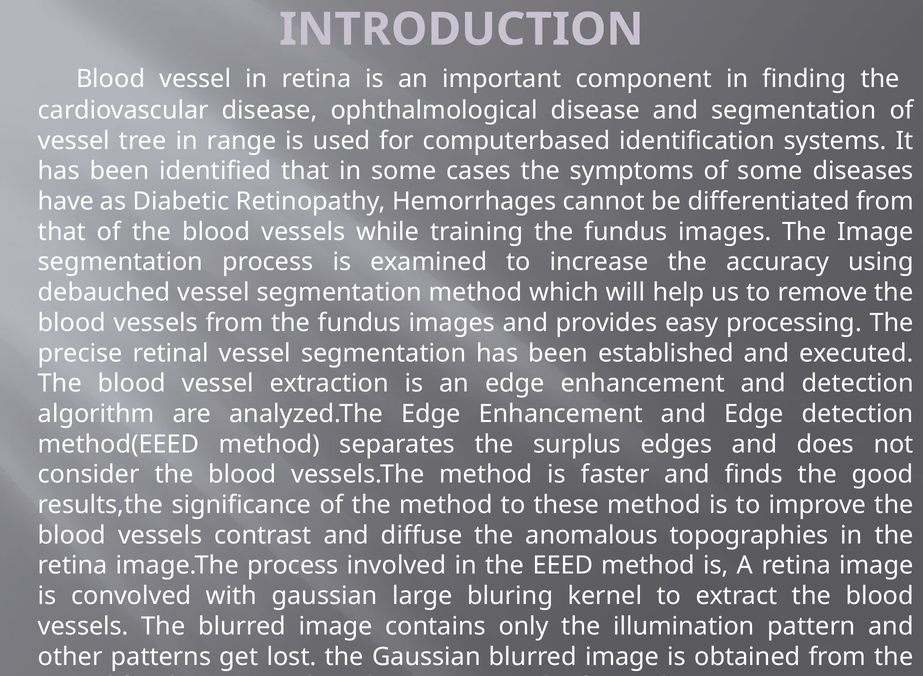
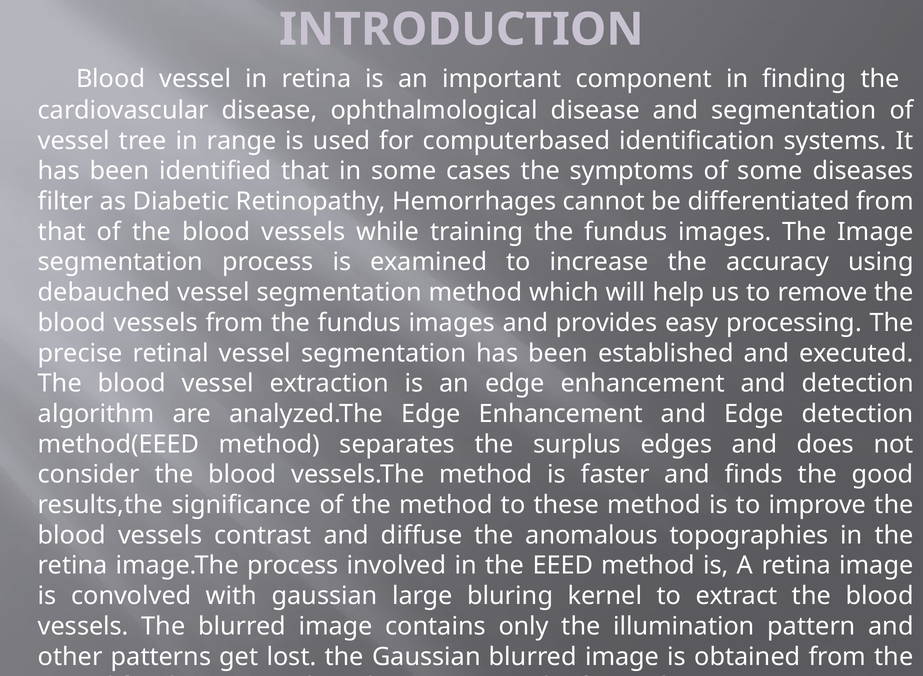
have: have -> filter
